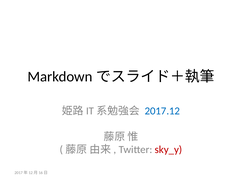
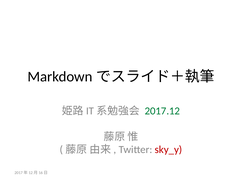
2017.12 colour: blue -> green
